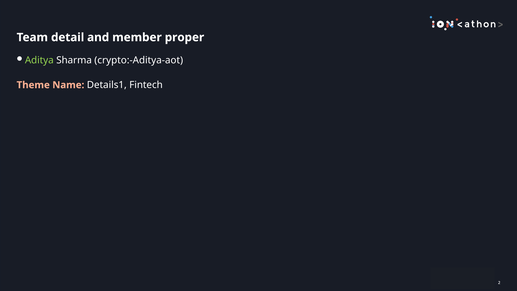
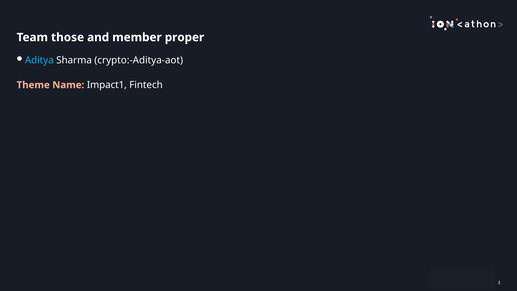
detail: detail -> those
Aditya colour: light green -> light blue
Details1: Details1 -> Impact1
